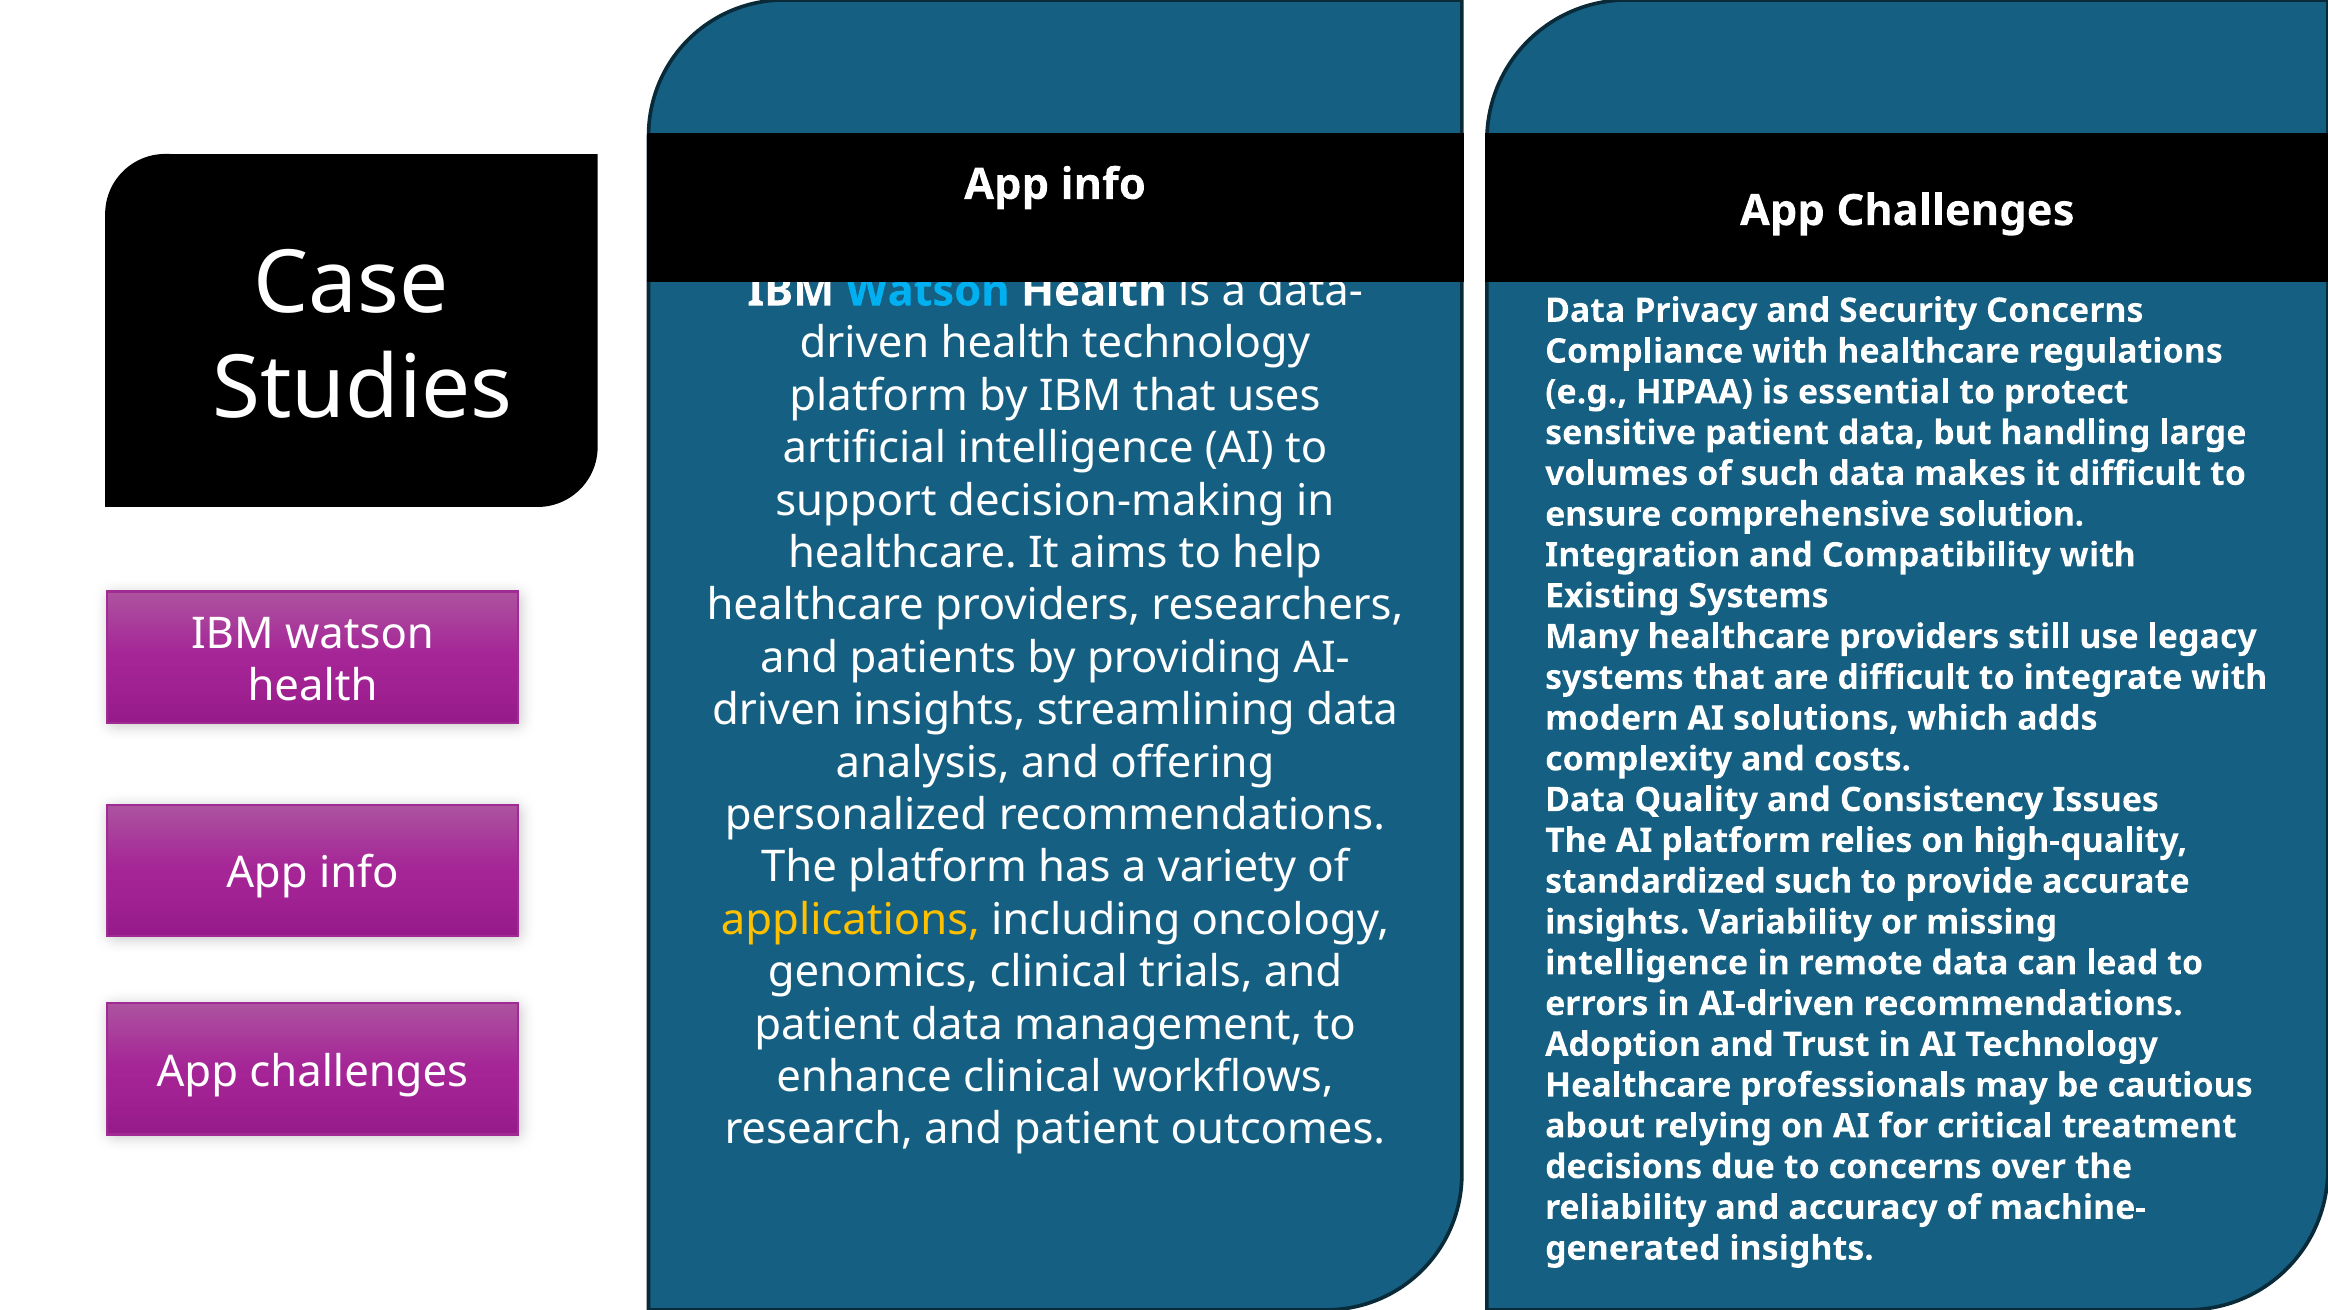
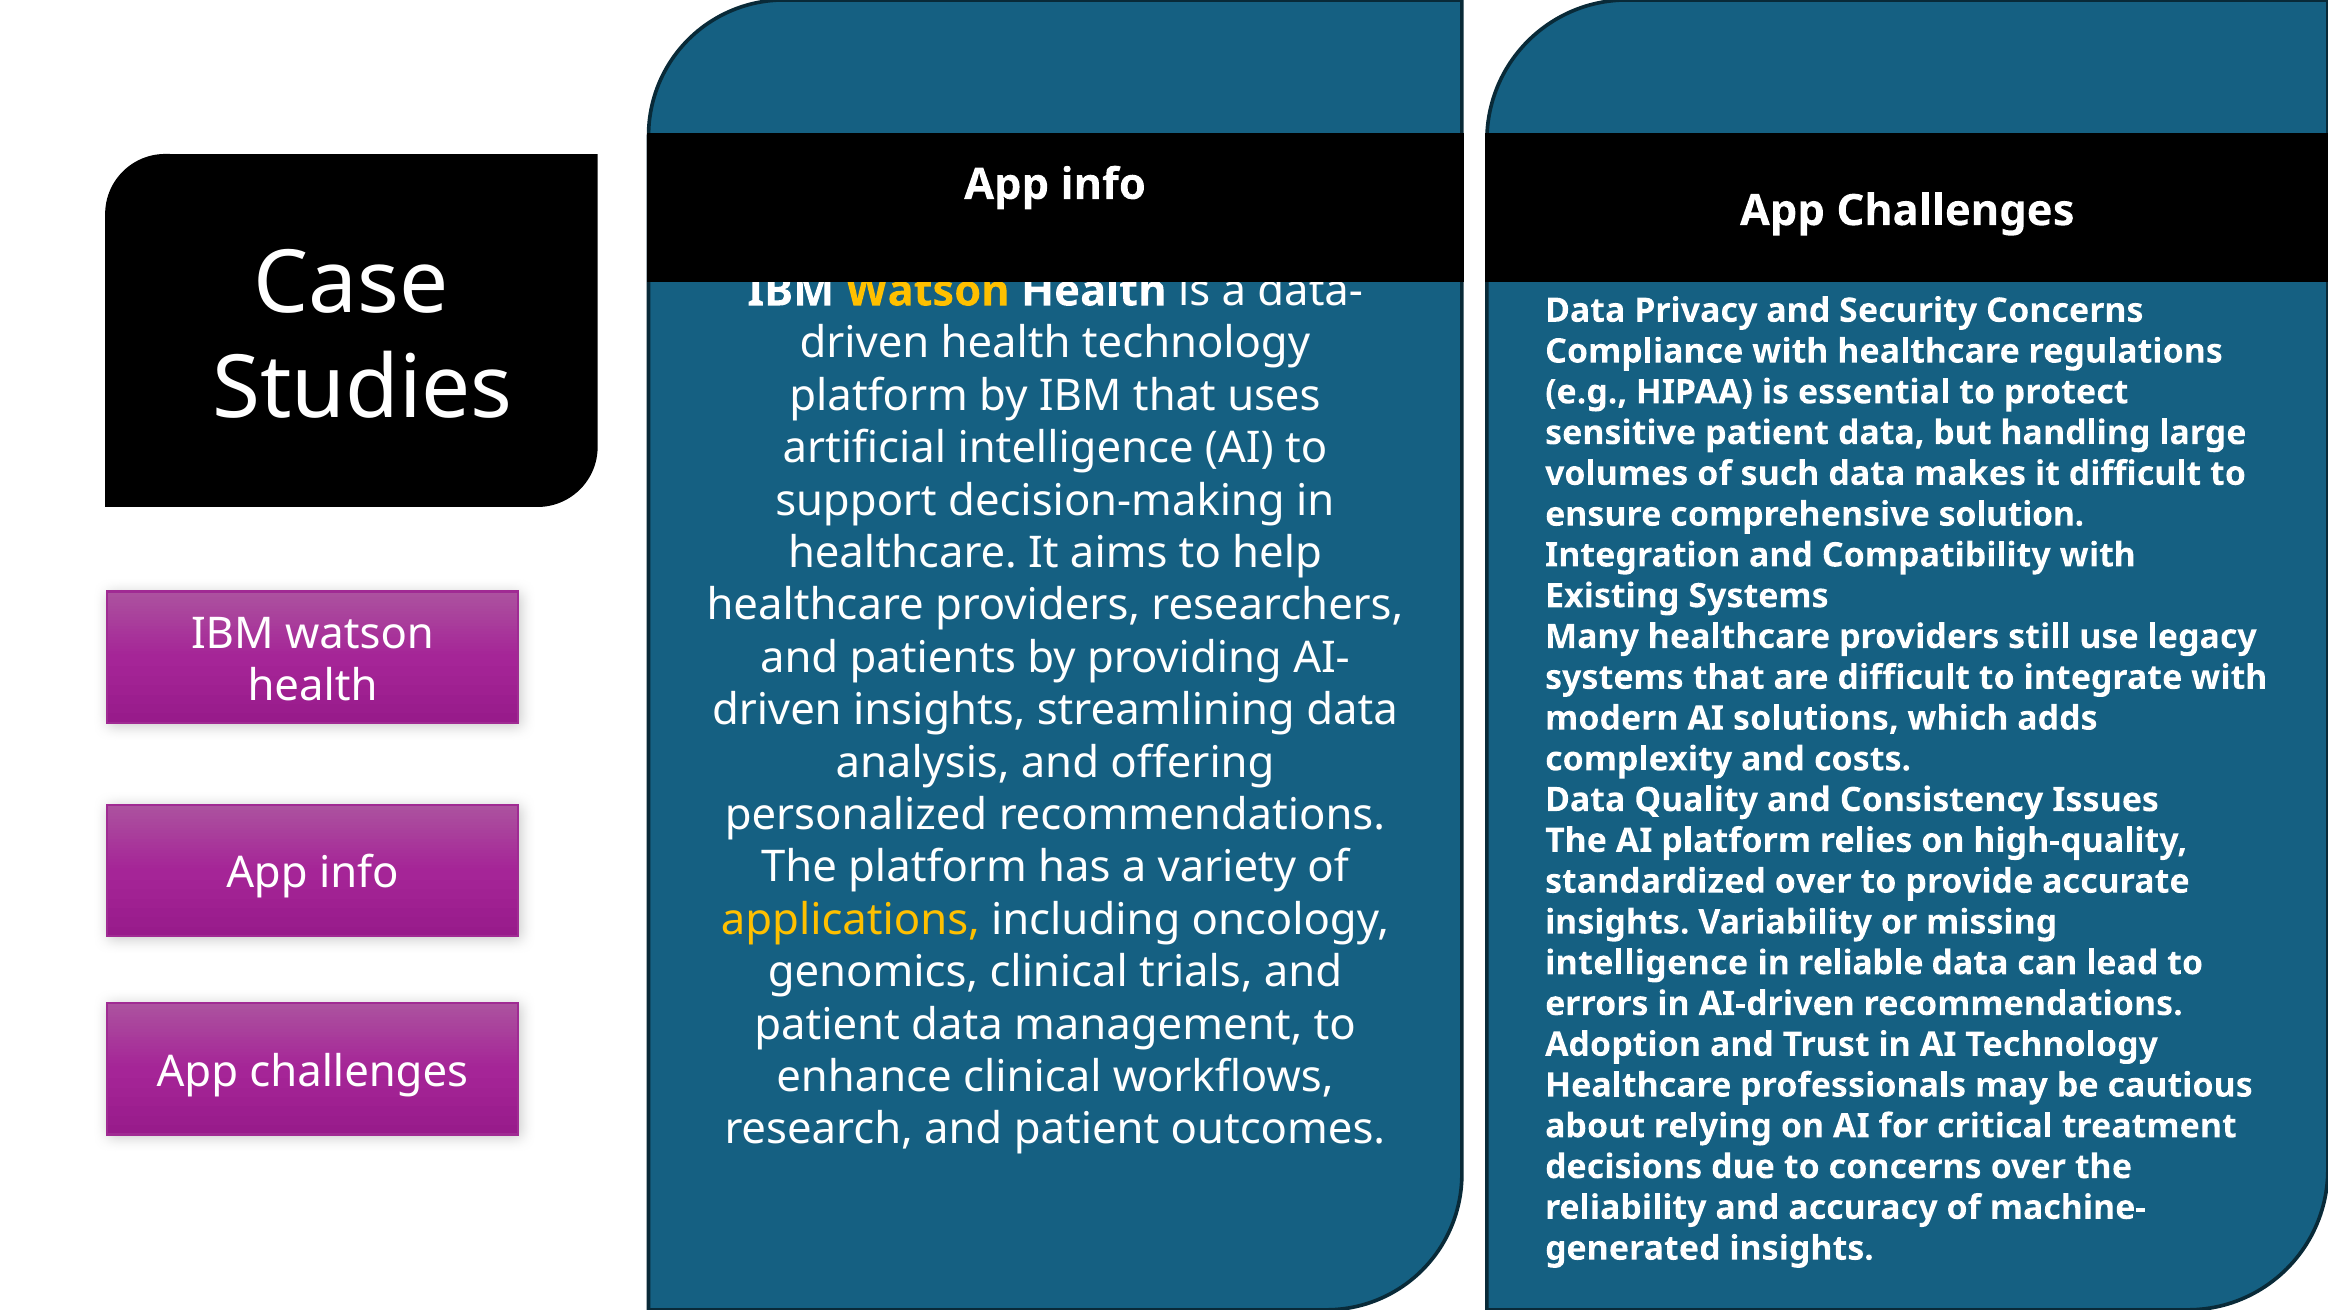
Watson at (928, 291) colour: light blue -> yellow
standardized such: such -> over
remote: remote -> reliable
